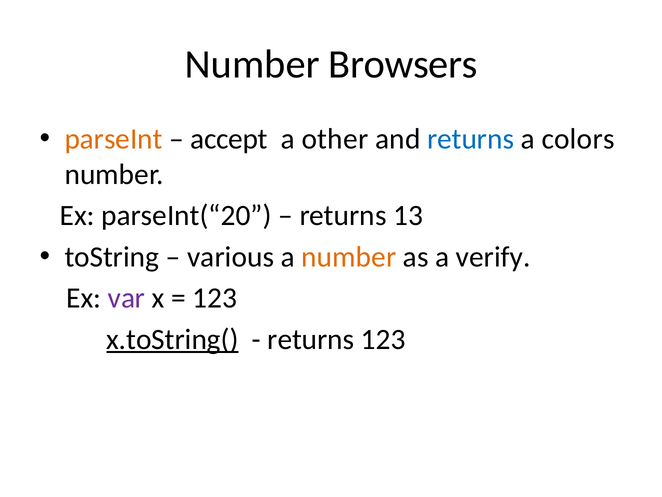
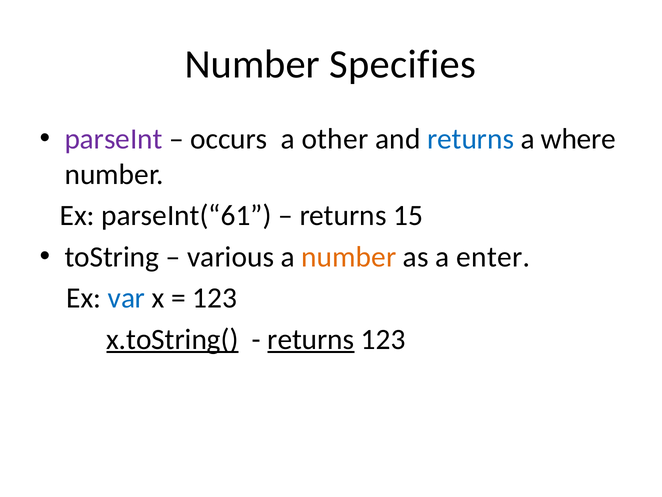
Browsers: Browsers -> Specifies
parseInt colour: orange -> purple
accept: accept -> occurs
colors: colors -> where
parseInt(“20: parseInt(“20 -> parseInt(“61
13: 13 -> 15
verify: verify -> enter
var colour: purple -> blue
returns at (311, 339) underline: none -> present
